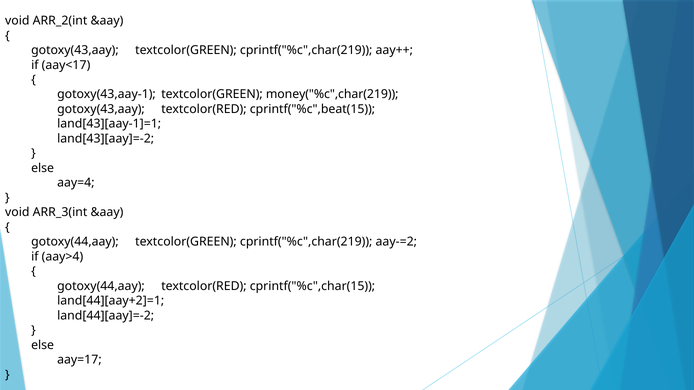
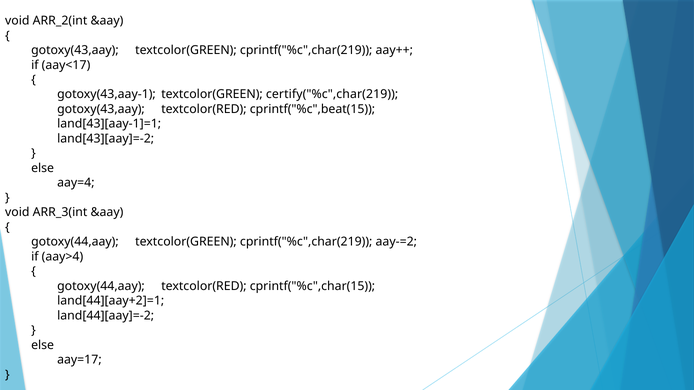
money("%c",char(219: money("%c",char(219 -> certify("%c",char(219
